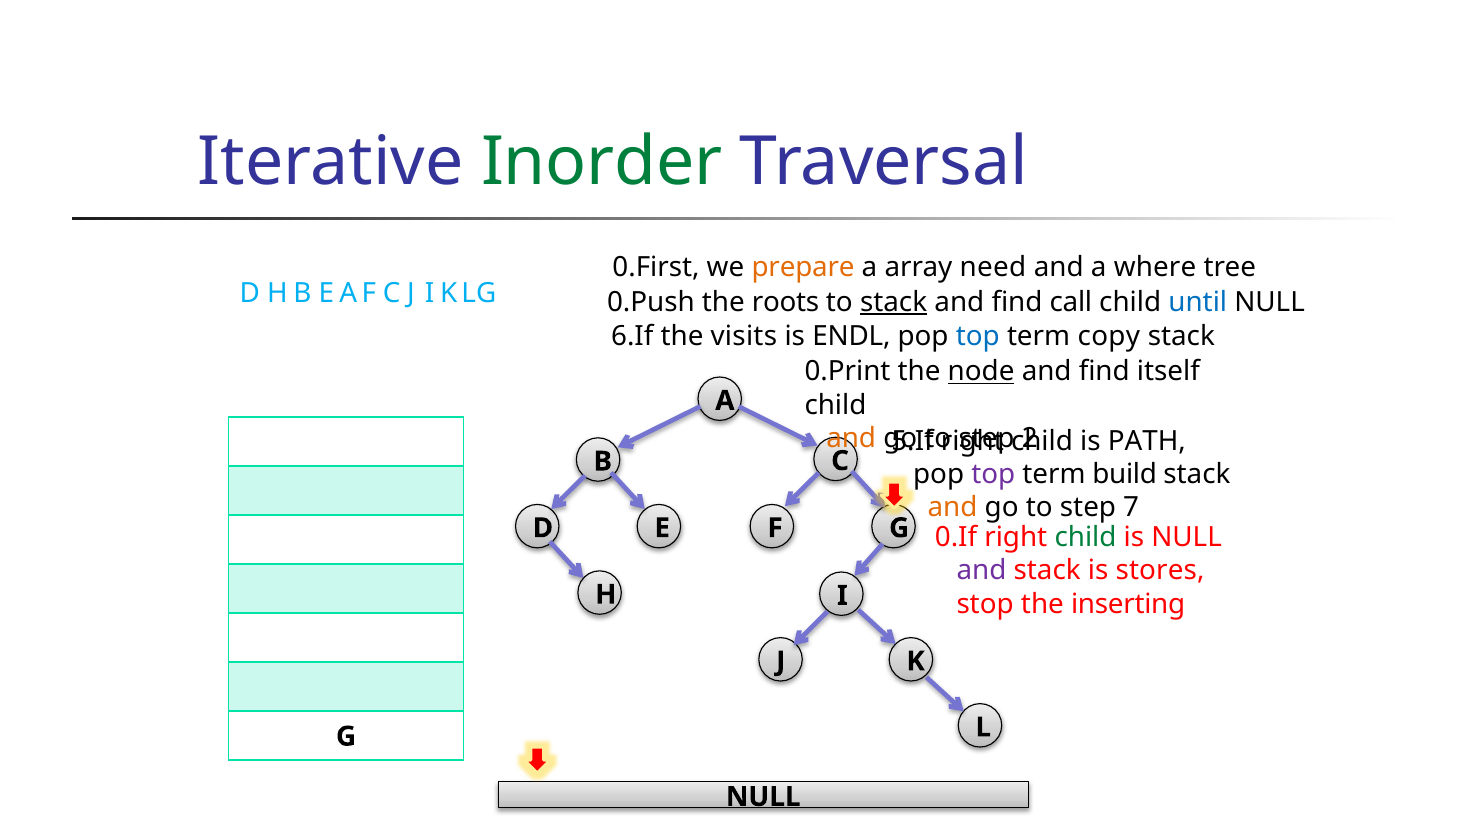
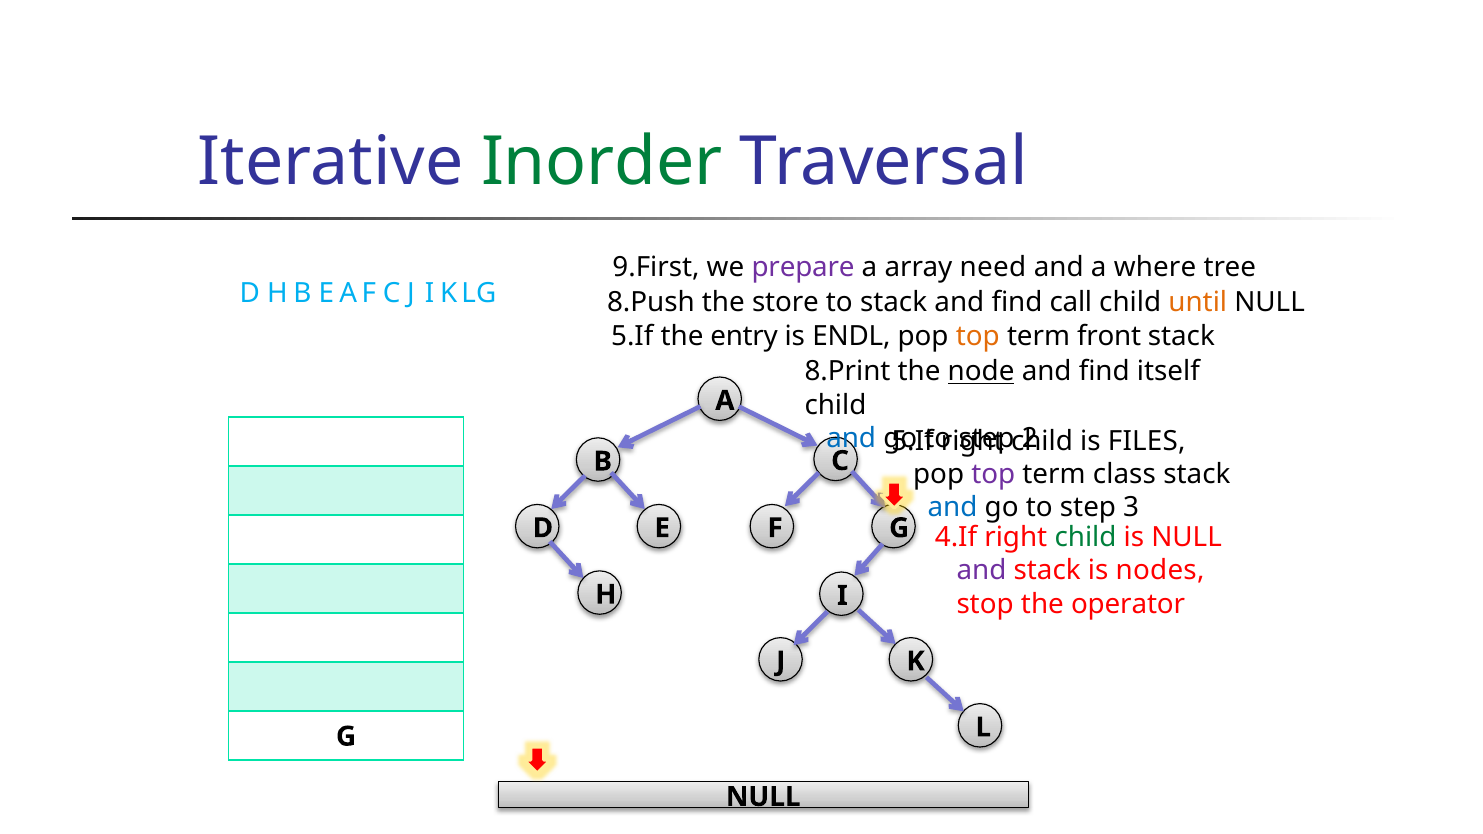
0.First: 0.First -> 9.First
prepare colour: orange -> purple
0.Push: 0.Push -> 8.Push
roots: roots -> store
stack at (894, 302) underline: present -> none
until colour: blue -> orange
6.If at (632, 337): 6.If -> 5.If
visits: visits -> entry
top at (978, 337) colour: blue -> orange
copy: copy -> front
0.Print: 0.Print -> 8.Print
and at (851, 438) colour: orange -> blue
PATH: PATH -> FILES
build: build -> class
and at (953, 508) colour: orange -> blue
7: 7 -> 3
0.If: 0.If -> 4.If
stores: stores -> nodes
inserting: inserting -> operator
